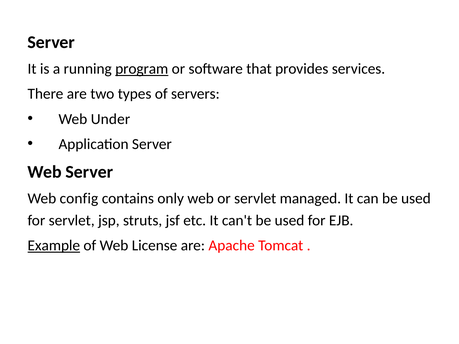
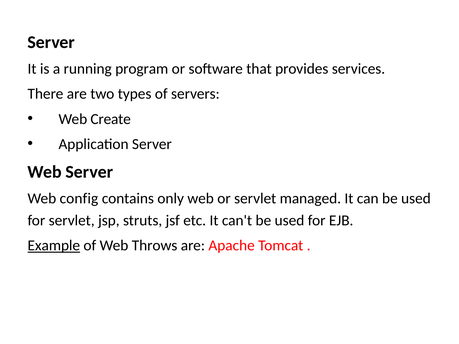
program underline: present -> none
Under: Under -> Create
License: License -> Throws
